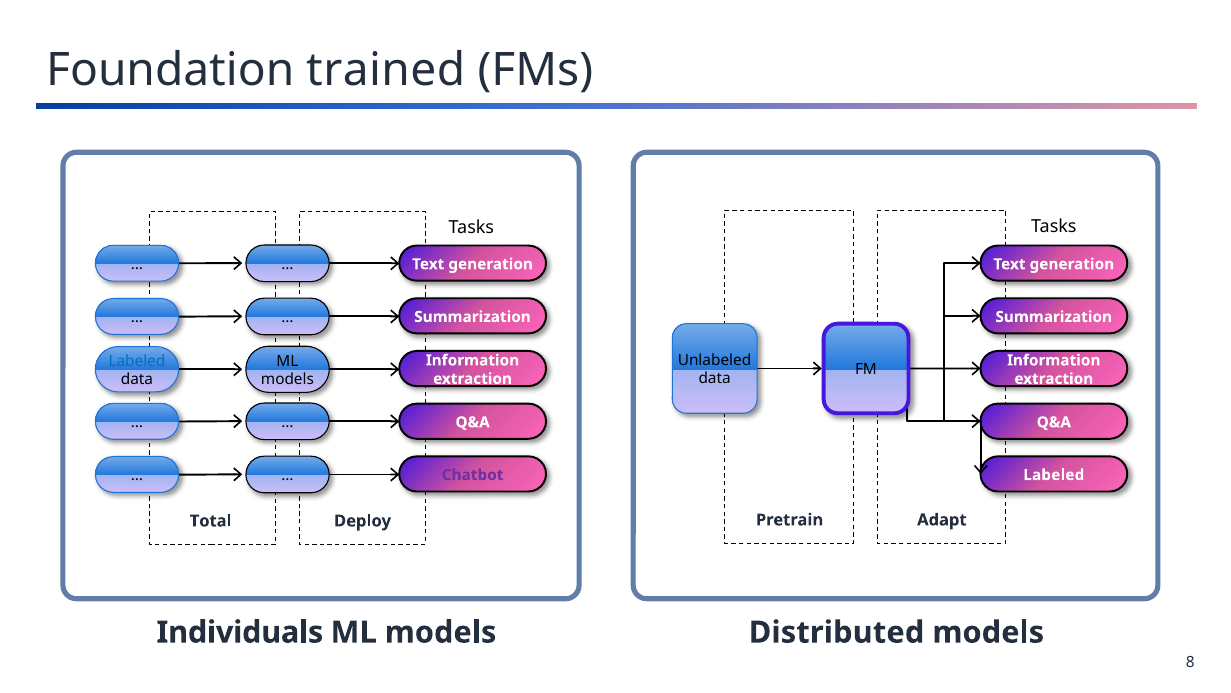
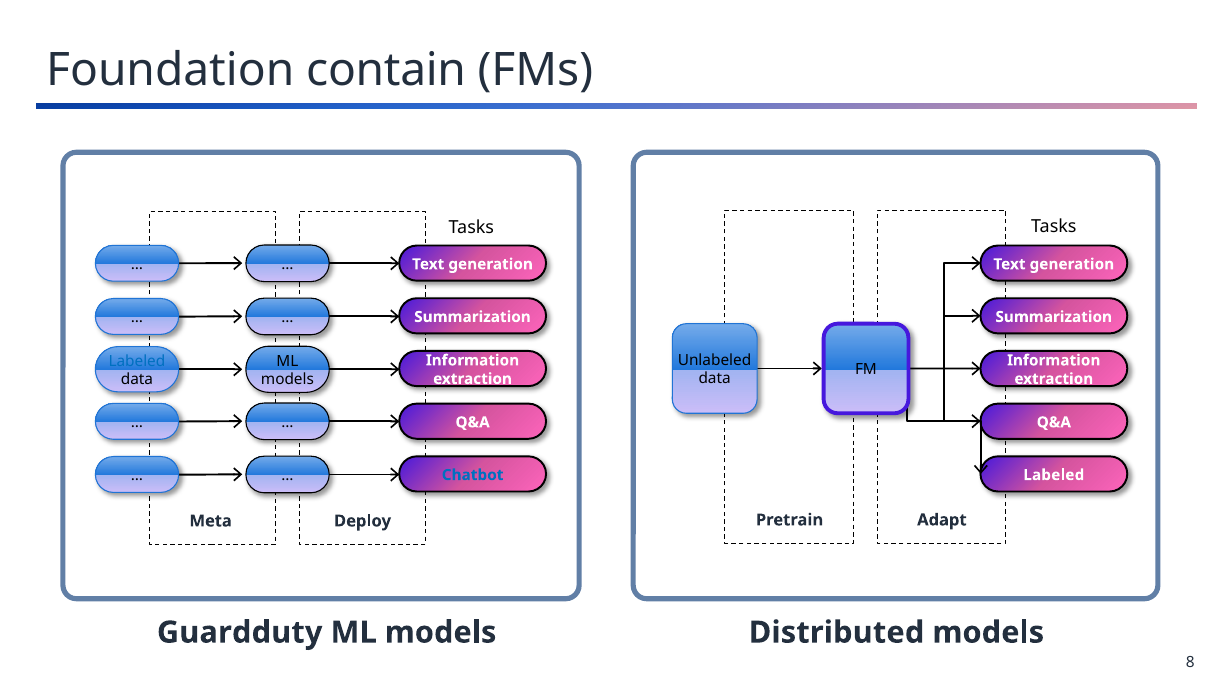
trained: trained -> contain
Chatbot colour: purple -> blue
Total: Total -> Meta
Individuals: Individuals -> Guardduty
